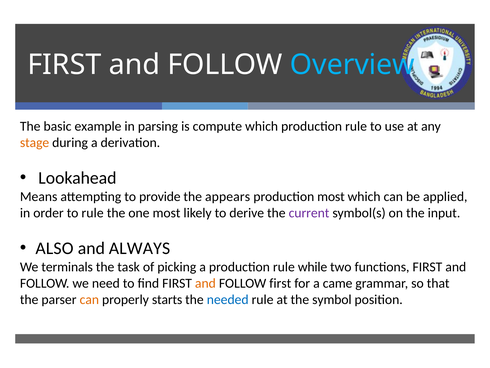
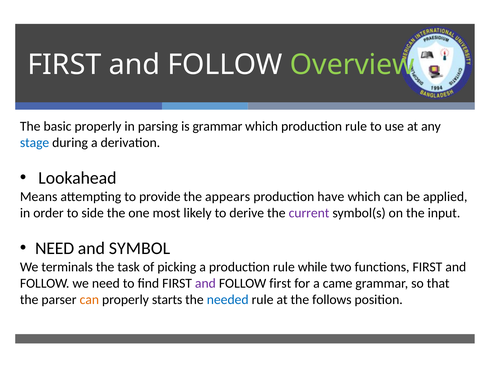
Overview colour: light blue -> light green
basic example: example -> properly
is compute: compute -> grammar
stage colour: orange -> blue
production most: most -> have
to rule: rule -> side
ALSO at (54, 248): ALSO -> NEED
ALWAYS: ALWAYS -> SYMBOL
and at (205, 283) colour: orange -> purple
symbol: symbol -> follows
